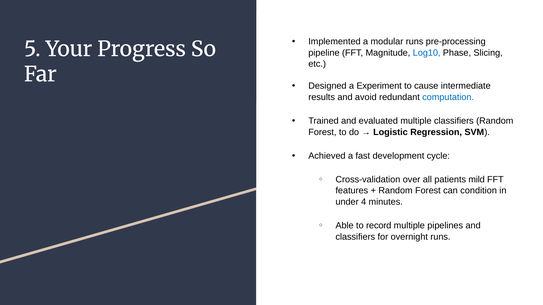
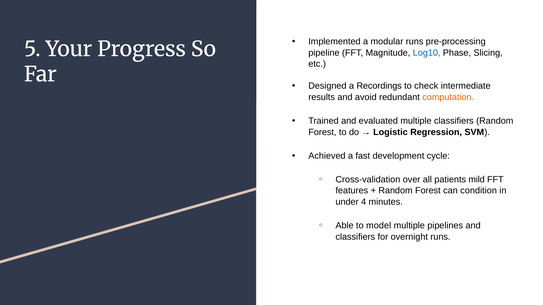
Experiment: Experiment -> Recordings
cause: cause -> check
computation colour: blue -> orange
record: record -> model
